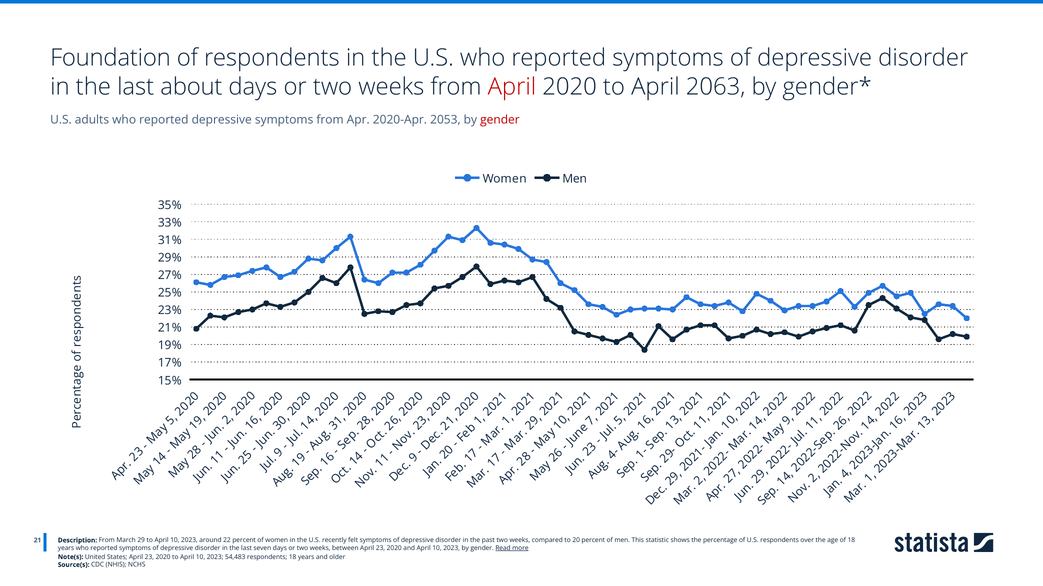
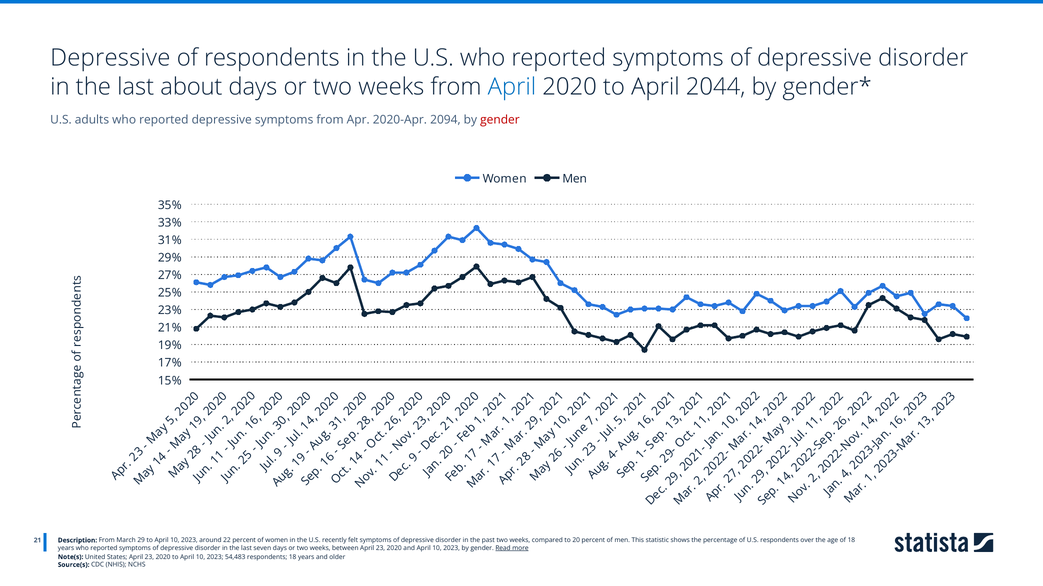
Foundation at (110, 58): Foundation -> Depressive
April at (512, 87) colour: red -> blue
2063: 2063 -> 2044
2053: 2053 -> 2094
